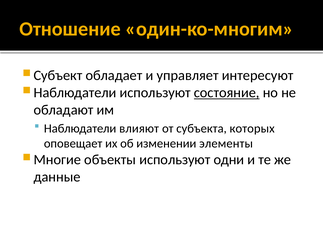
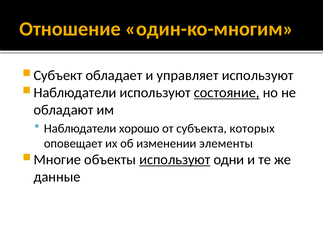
управляет интересуют: интересуют -> используют
влияют: влияют -> хорошо
используют at (175, 160) underline: none -> present
